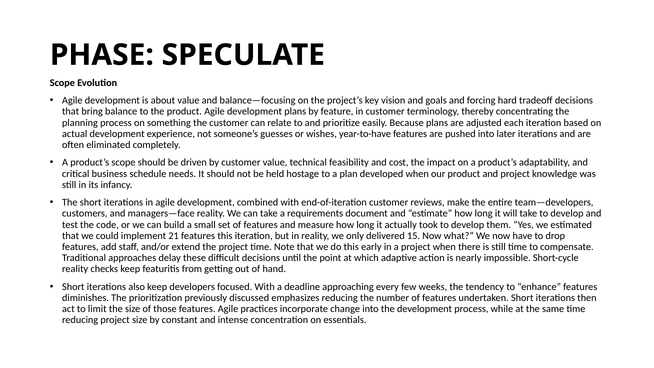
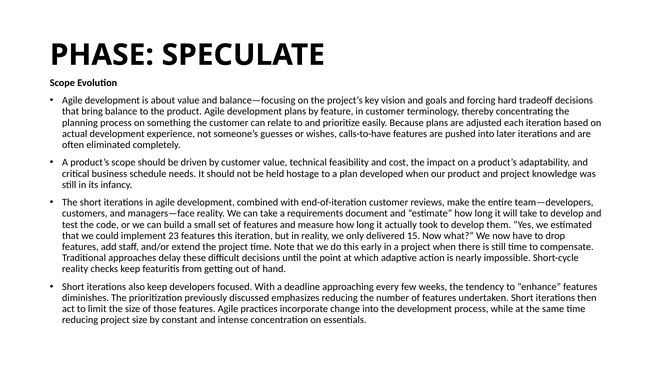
year-to-have: year-to-have -> calls-to-have
21: 21 -> 23
